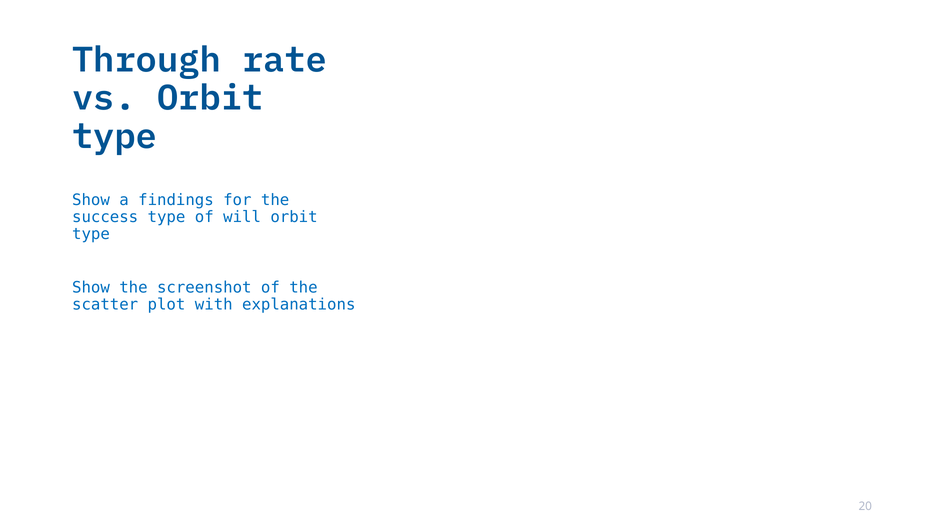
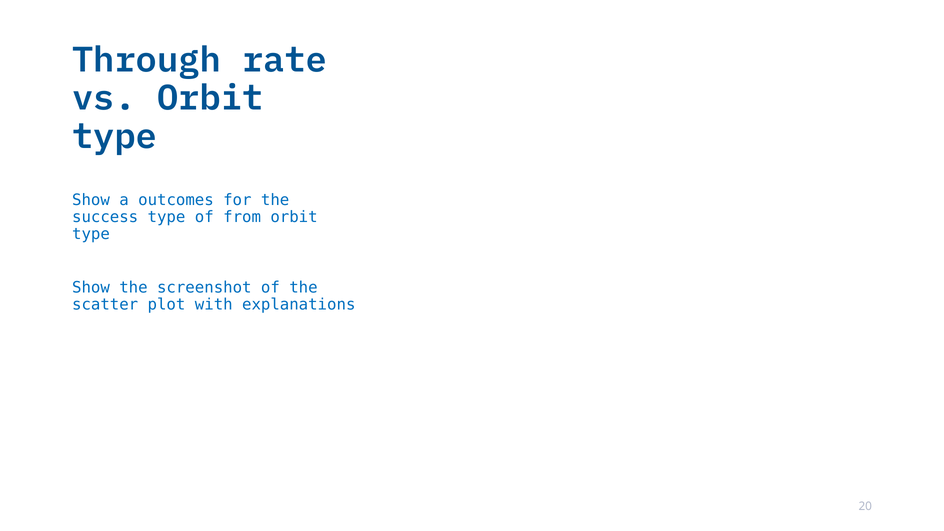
findings: findings -> outcomes
will: will -> from
